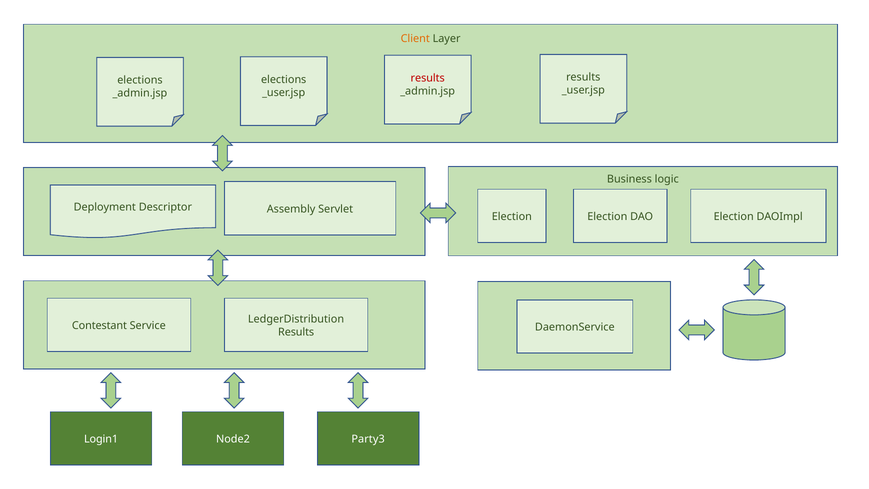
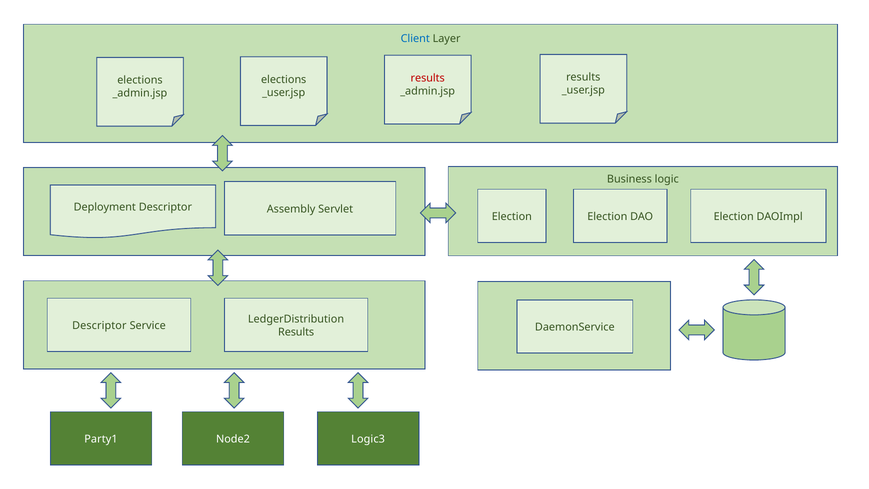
Client colour: orange -> blue
Contestant at (99, 326): Contestant -> Descriptor
Login1: Login1 -> Party1
Party3: Party3 -> Logic3
